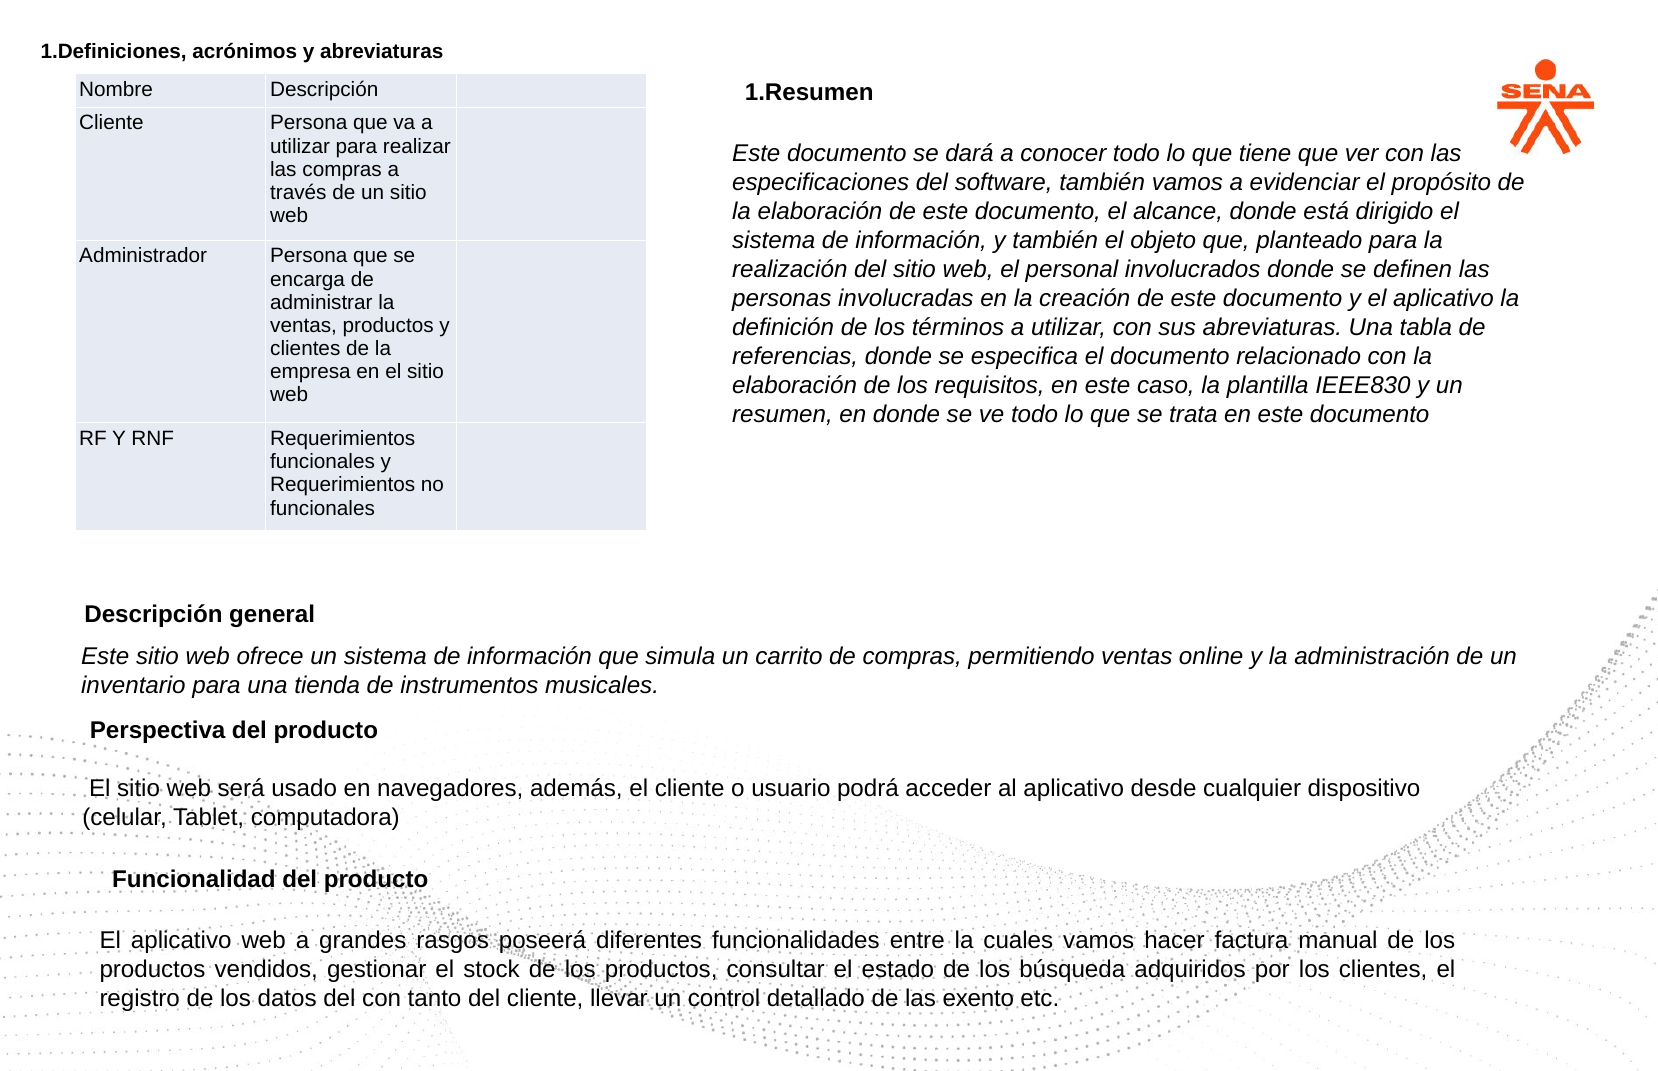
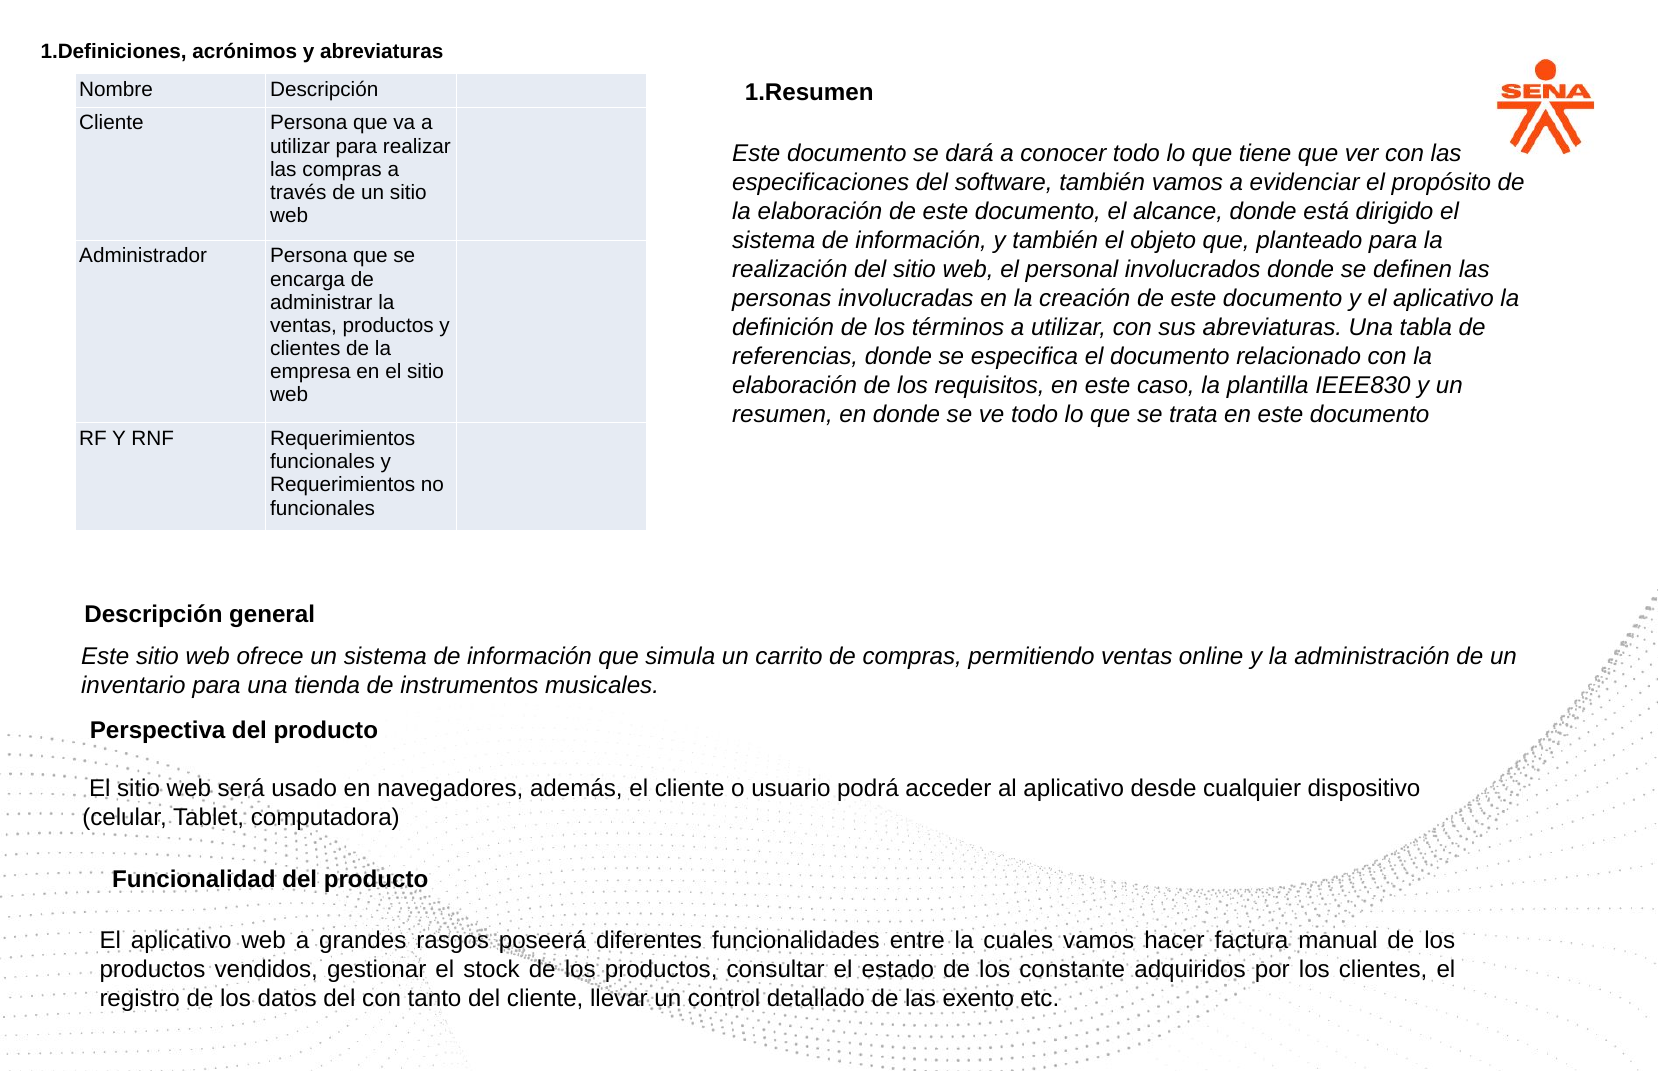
búsqueda: búsqueda -> constante
